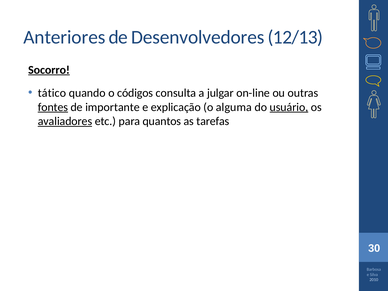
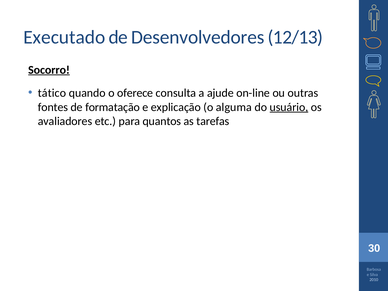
Anteriores: Anteriores -> Executado
códigos: códigos -> oferece
julgar: julgar -> ajude
fontes underline: present -> none
importante: importante -> formatação
avaliadores underline: present -> none
